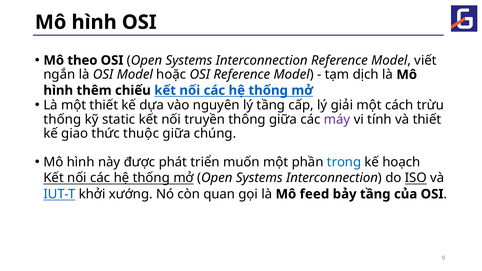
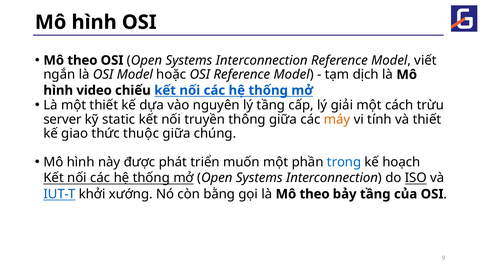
thêm: thêm -> video
thống at (62, 119): thống -> server
máy colour: purple -> orange
quan: quan -> bằng
là Mô feed: feed -> theo
